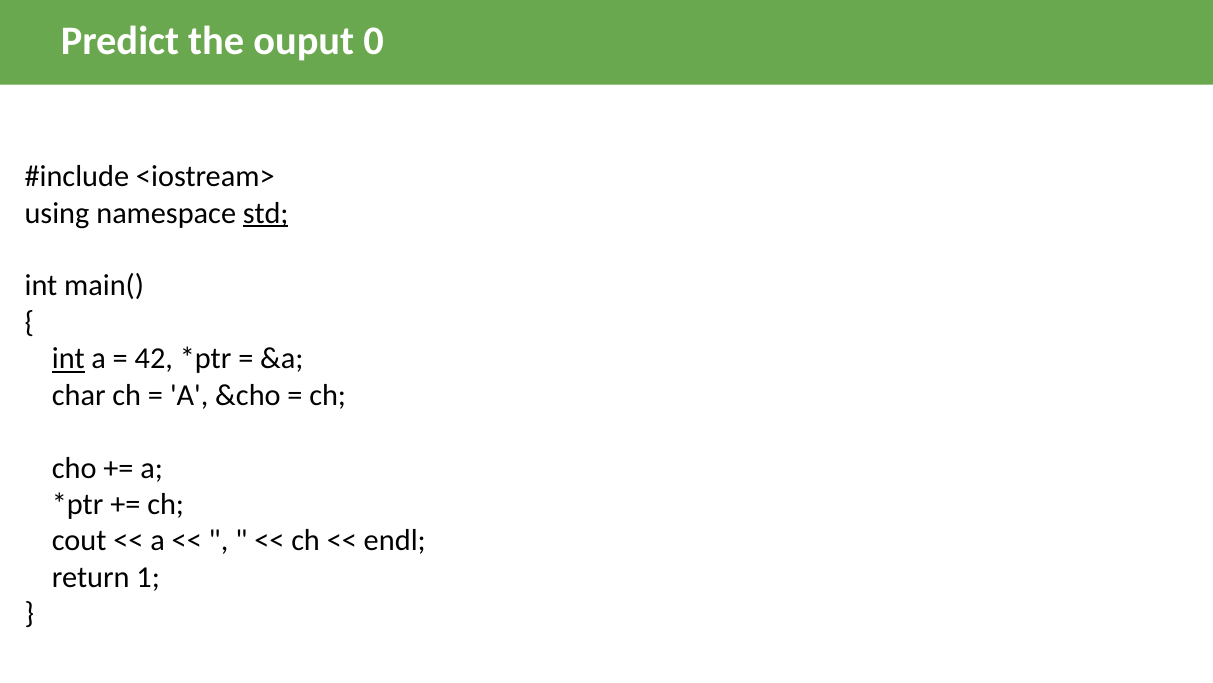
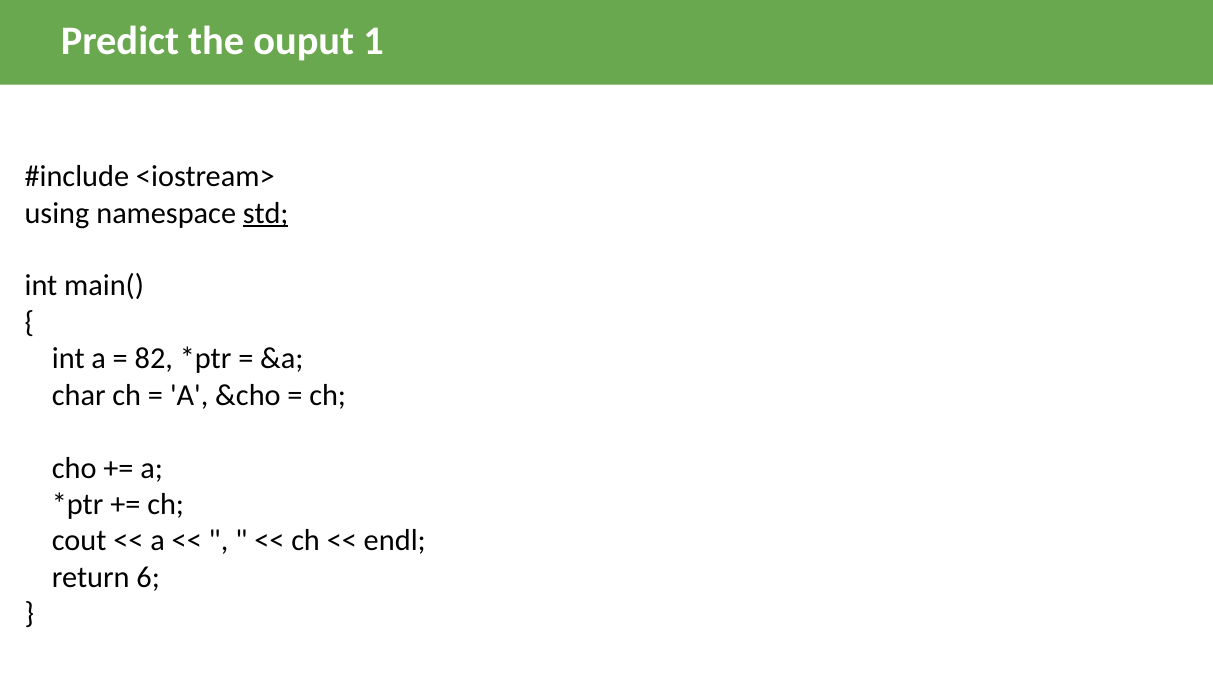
0: 0 -> 1
int at (68, 358) underline: present -> none
42: 42 -> 82
1: 1 -> 6
